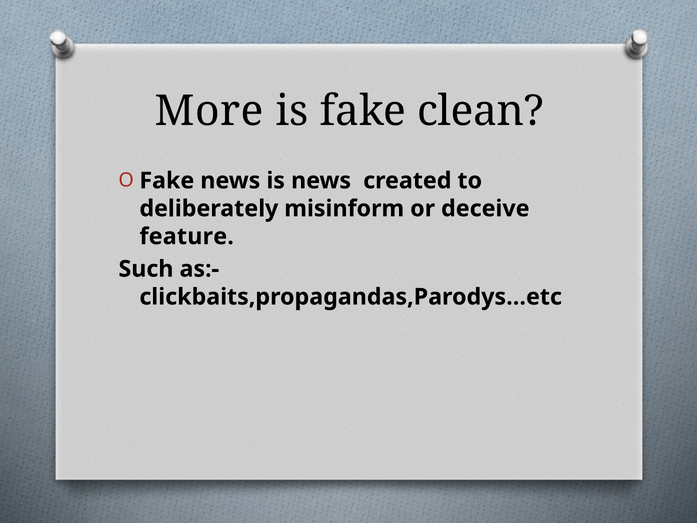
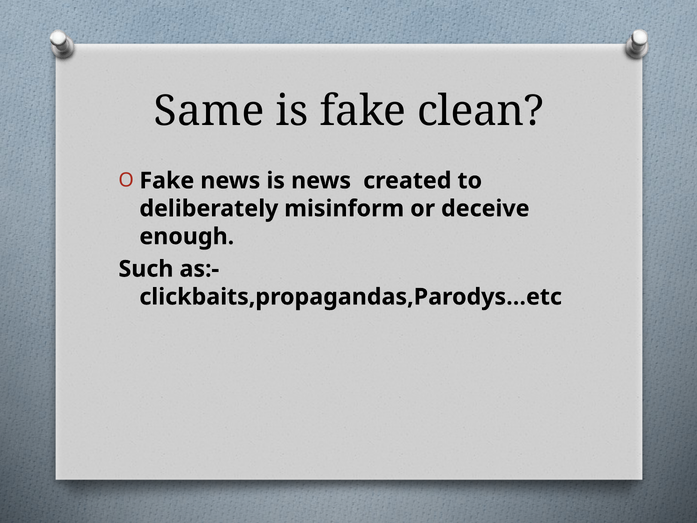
More: More -> Same
feature: feature -> enough
